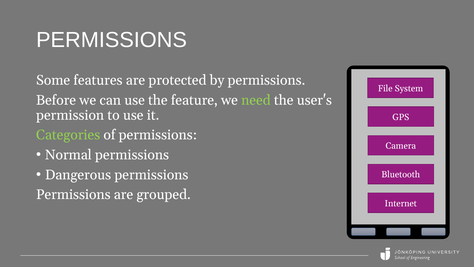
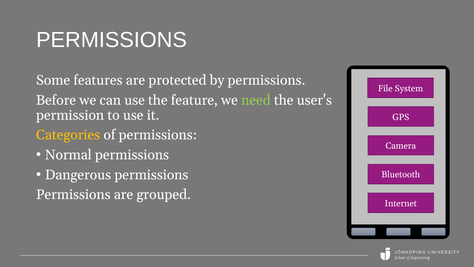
Categories colour: light green -> yellow
